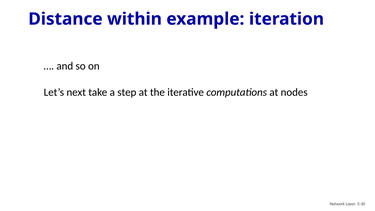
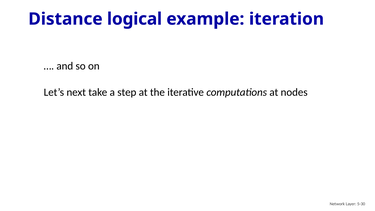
within: within -> logical
